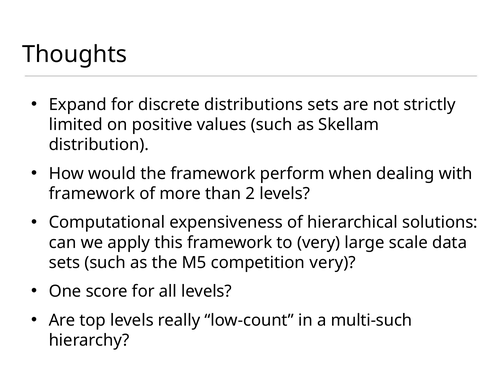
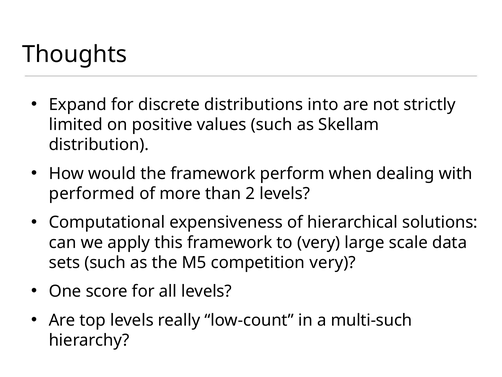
distributions sets: sets -> into
framework at (92, 193): framework -> performed
